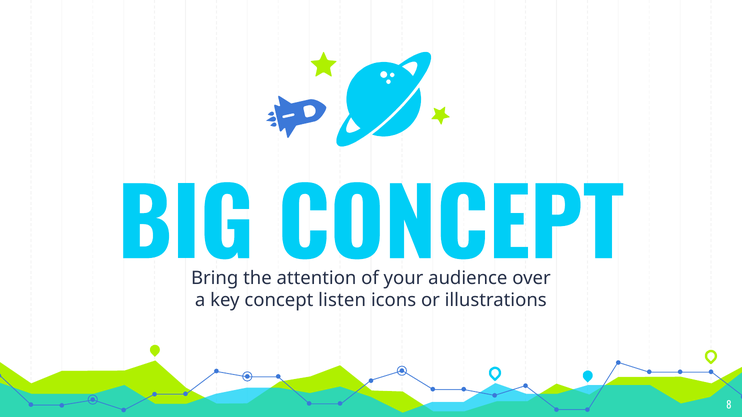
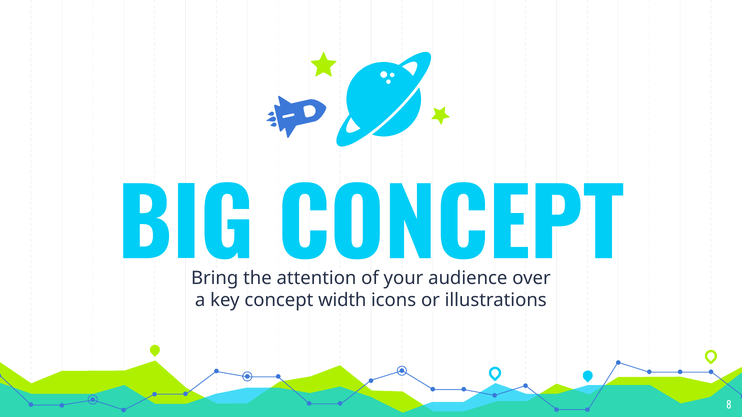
listen: listen -> width
